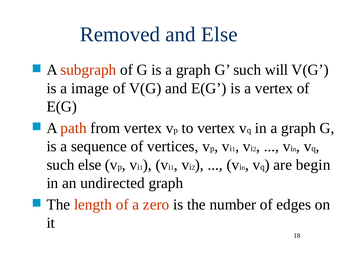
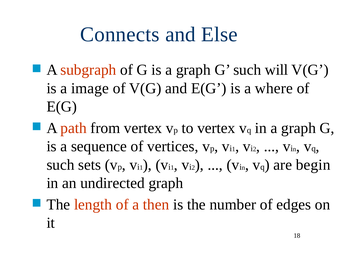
Removed: Removed -> Connects
a vertex: vertex -> where
such else: else -> sets
zero: zero -> then
